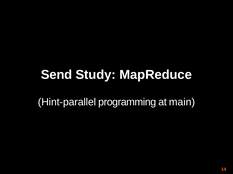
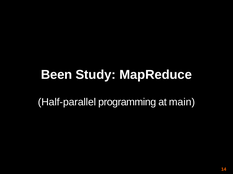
Send: Send -> Been
Hint-parallel: Hint-parallel -> Half-parallel
